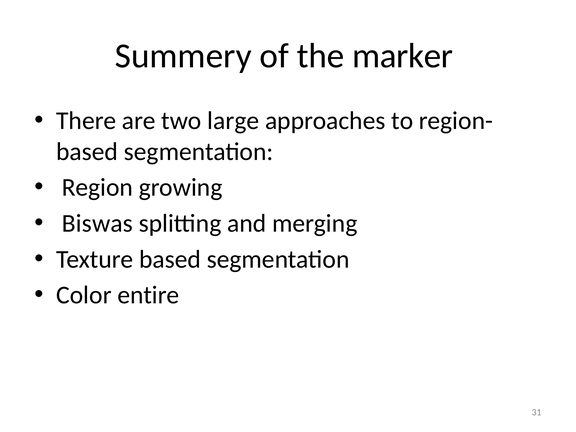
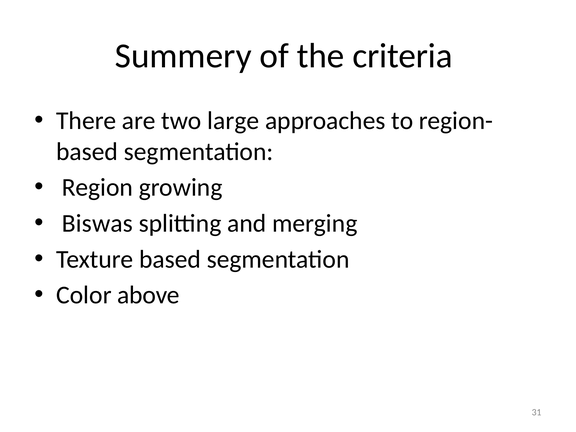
marker: marker -> criteria
entire: entire -> above
